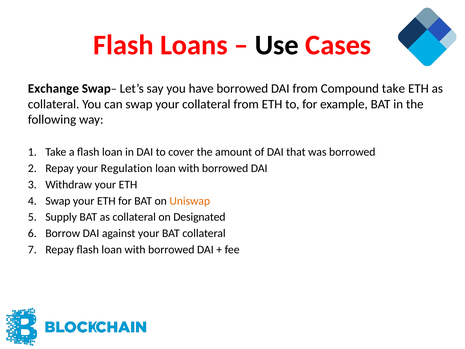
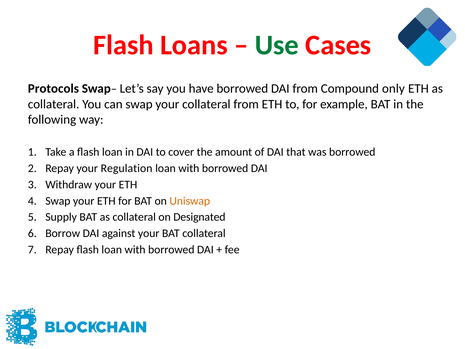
Use colour: black -> green
Exchange: Exchange -> Protocols
Compound take: take -> only
